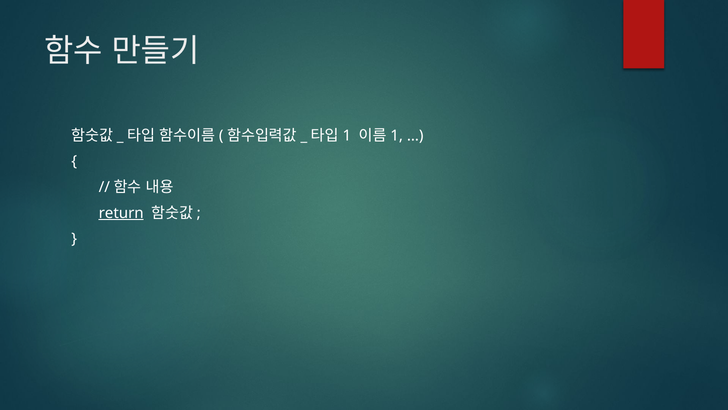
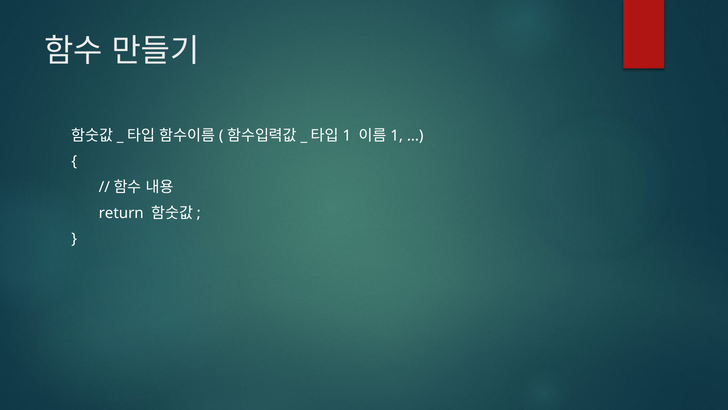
return underline: present -> none
